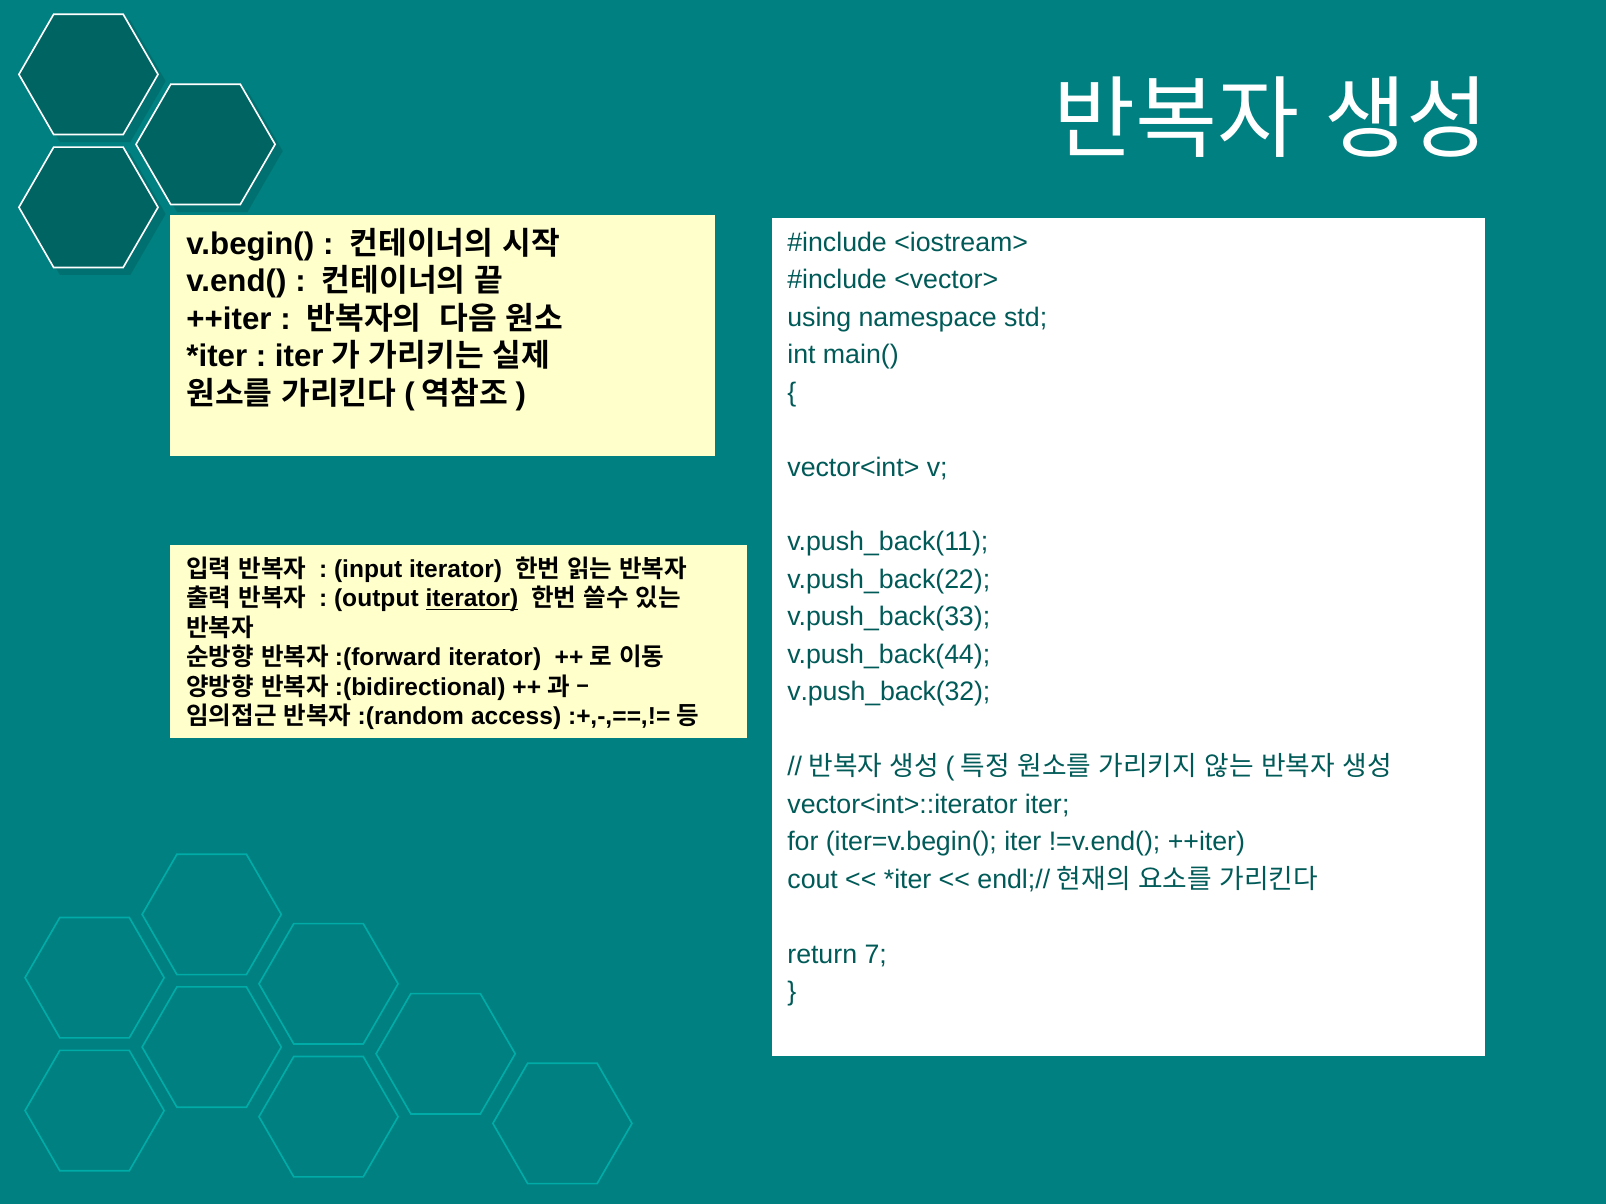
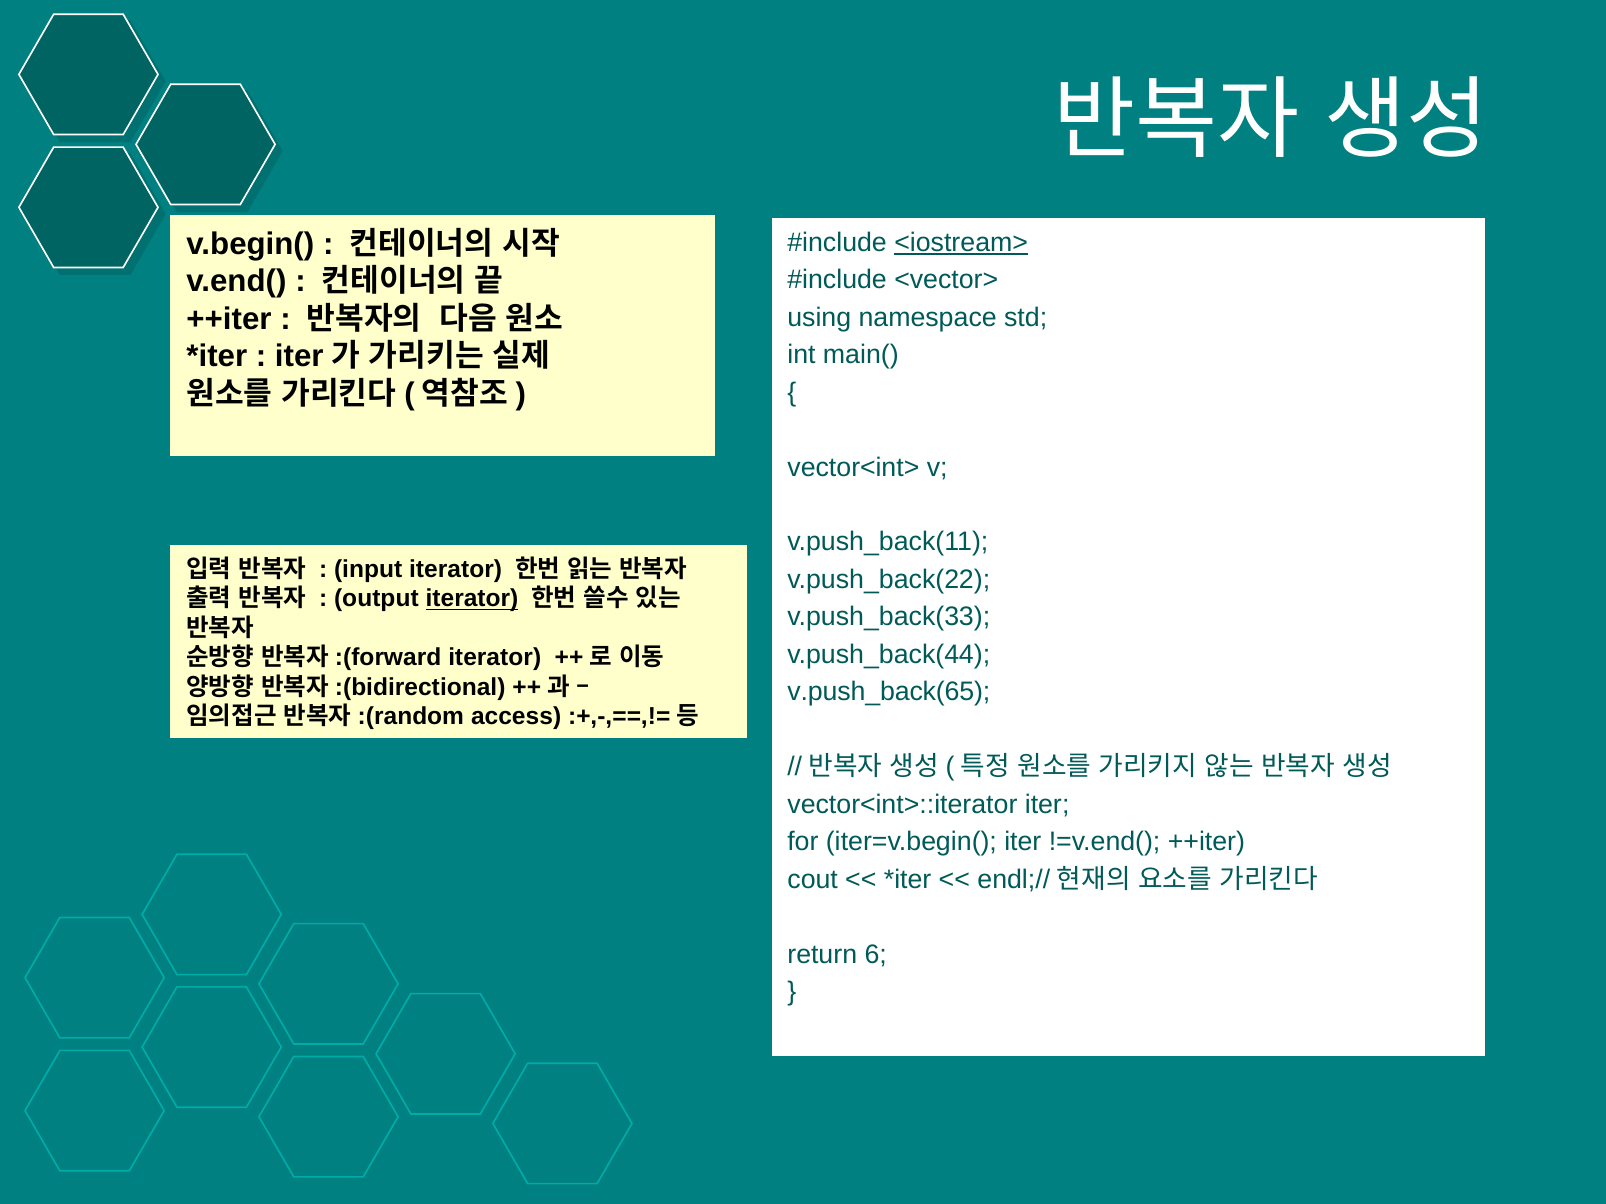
<iostream> underline: none -> present
v.push_back(32: v.push_back(32 -> v.push_back(65
7: 7 -> 6
